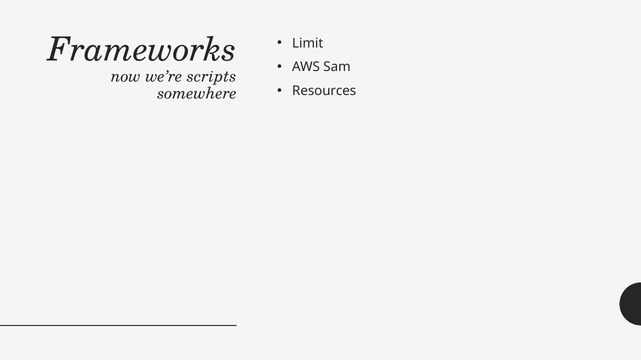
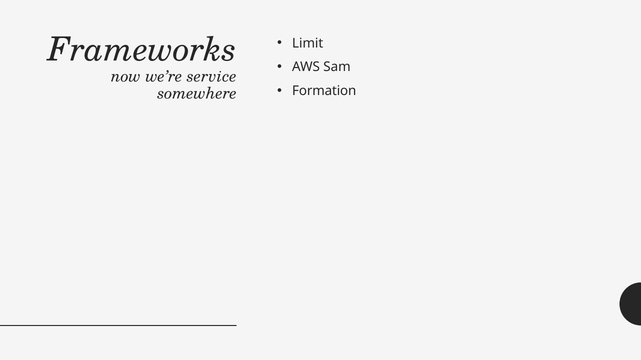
scripts: scripts -> service
Resources: Resources -> Formation
